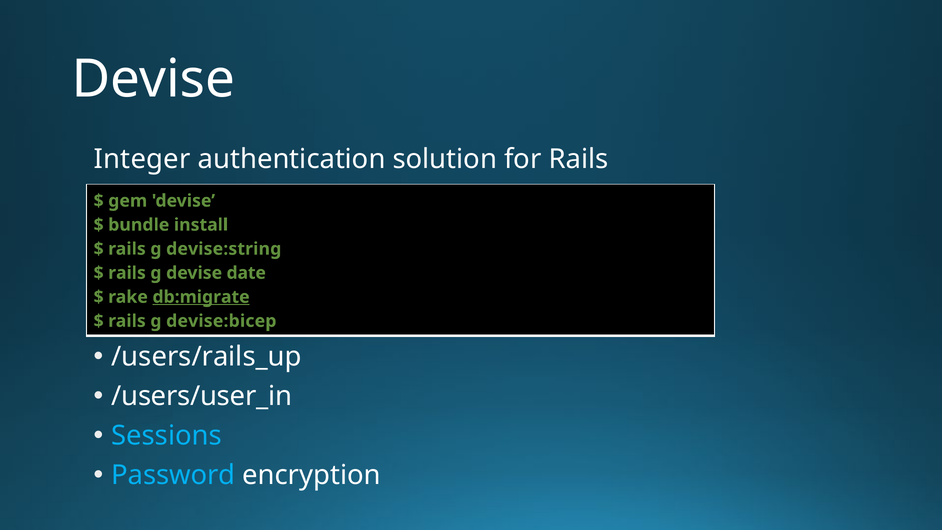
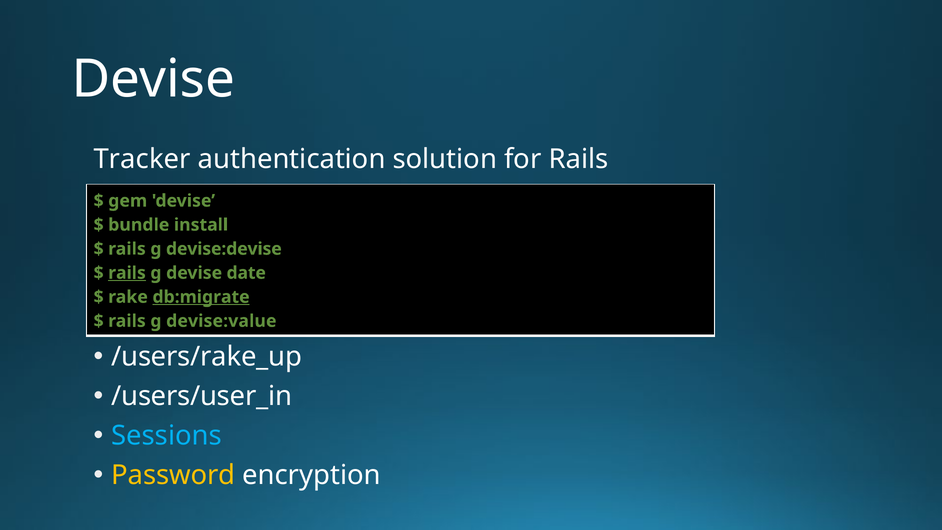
Integer: Integer -> Tracker
devise:string: devise:string -> devise:devise
rails at (127, 273) underline: none -> present
devise:bicep: devise:bicep -> devise:value
/users/rails_up: /users/rails_up -> /users/rake_up
Password colour: light blue -> yellow
